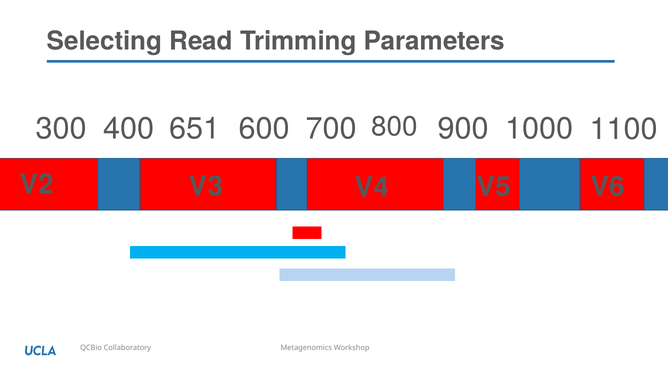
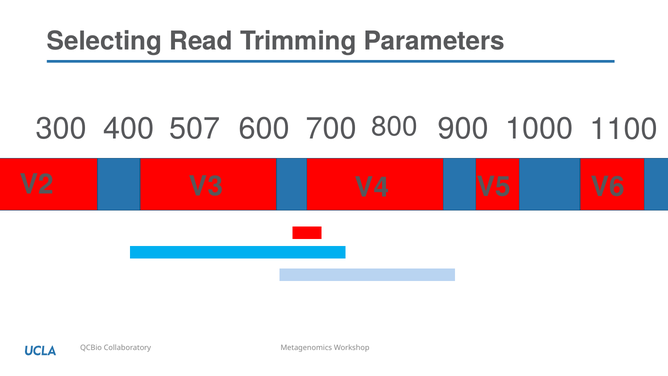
651: 651 -> 507
